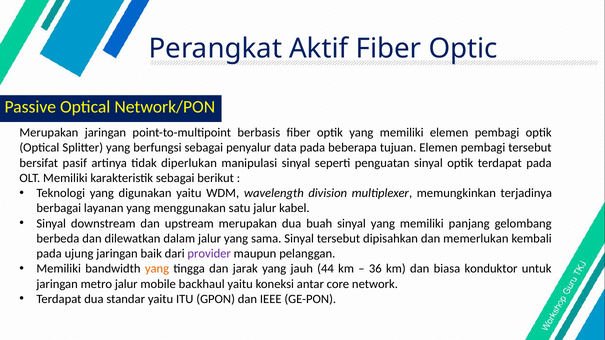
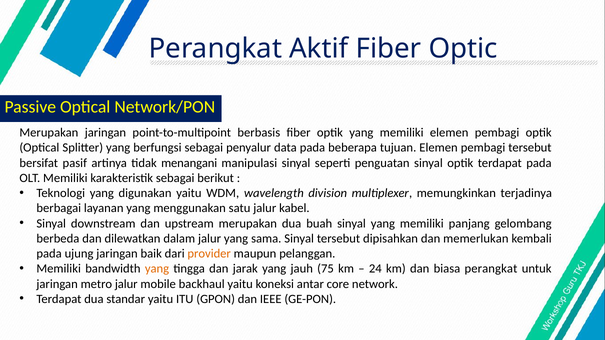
diperlukan: diperlukan -> menangani
provider colour: purple -> orange
44: 44 -> 75
36: 36 -> 24
biasa konduktor: konduktor -> perangkat
